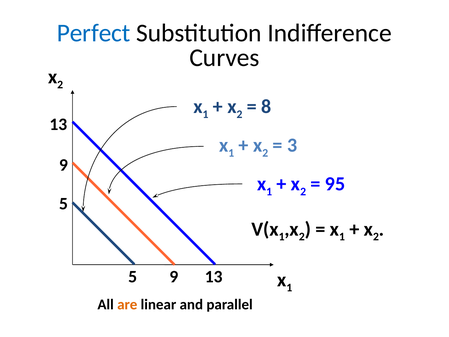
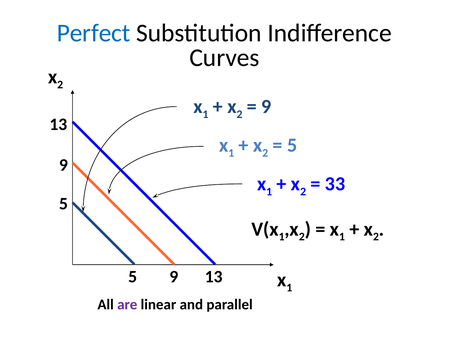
8 at (266, 107): 8 -> 9
3 at (292, 145): 3 -> 5
95: 95 -> 33
are colour: orange -> purple
